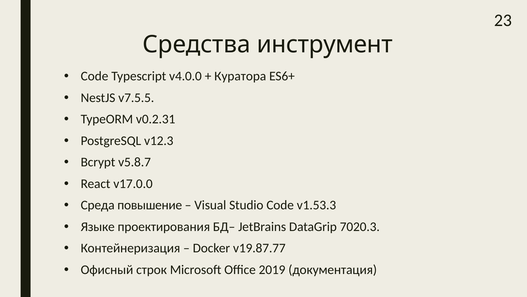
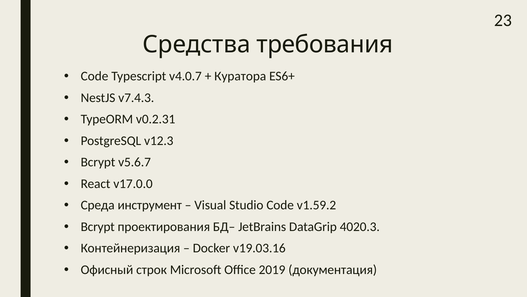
инструмент: инструмент -> требования
v4.0.0: v4.0.0 -> v4.0.7
v7.5.5: v7.5.5 -> v7.4.3
v5.8.7: v5.8.7 -> v5.6.7
повышение: повышение -> инструмент
v1.53.3: v1.53.3 -> v1.59.2
Языке at (98, 226): Языке -> Bcrypt
7020.3: 7020.3 -> 4020.3
v19.87.77: v19.87.77 -> v19.03.16
